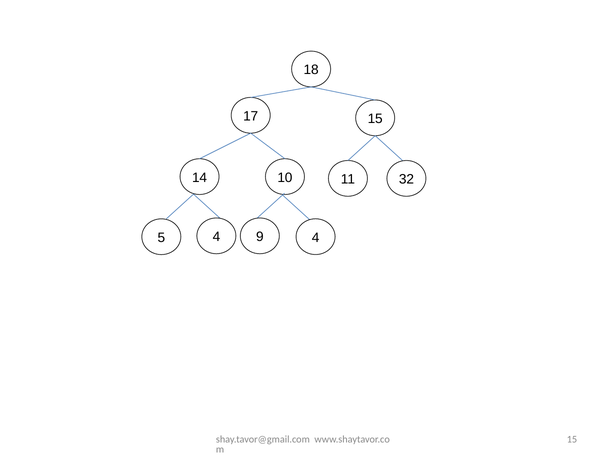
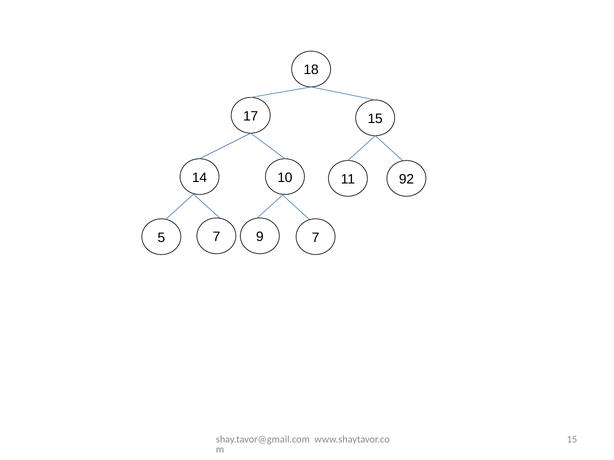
32: 32 -> 92
5 4: 4 -> 7
9 4: 4 -> 7
